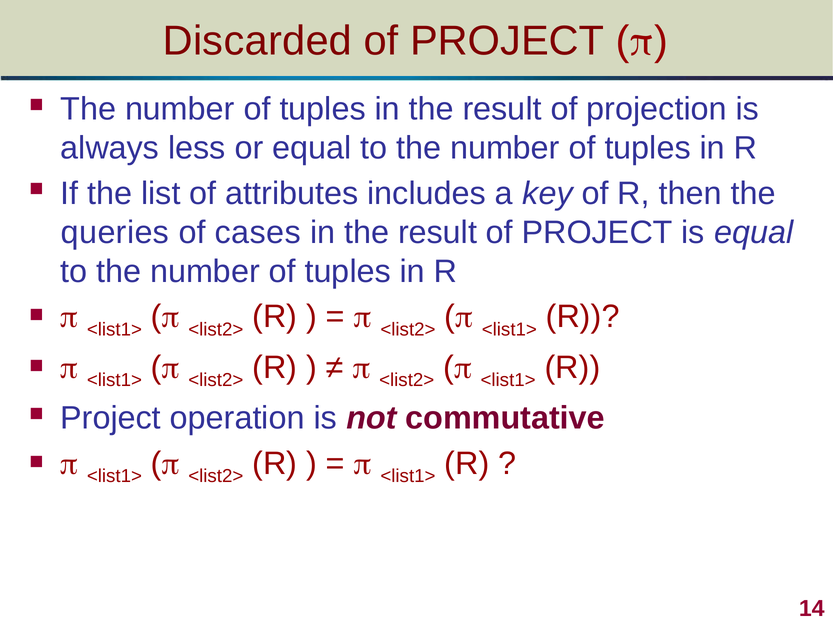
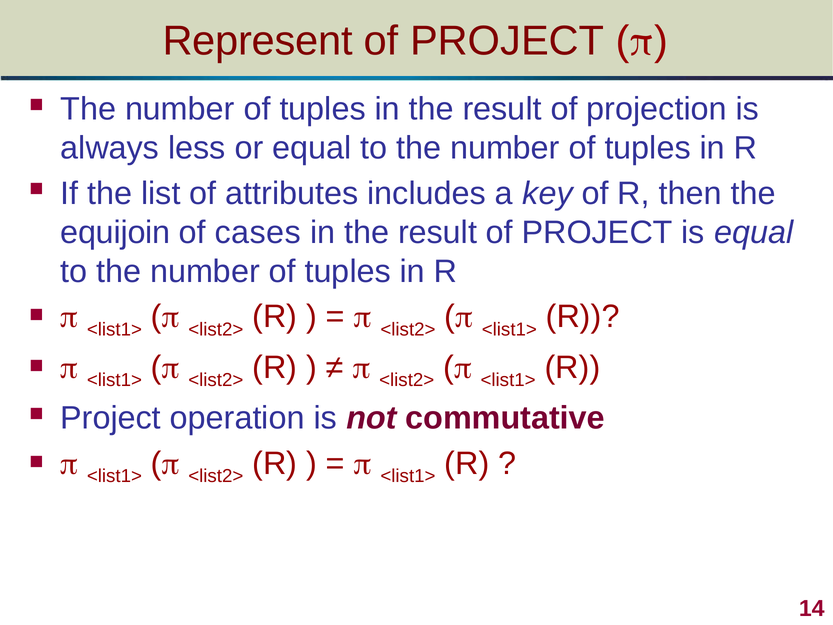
Discarded: Discarded -> Represent
queries: queries -> equijoin
